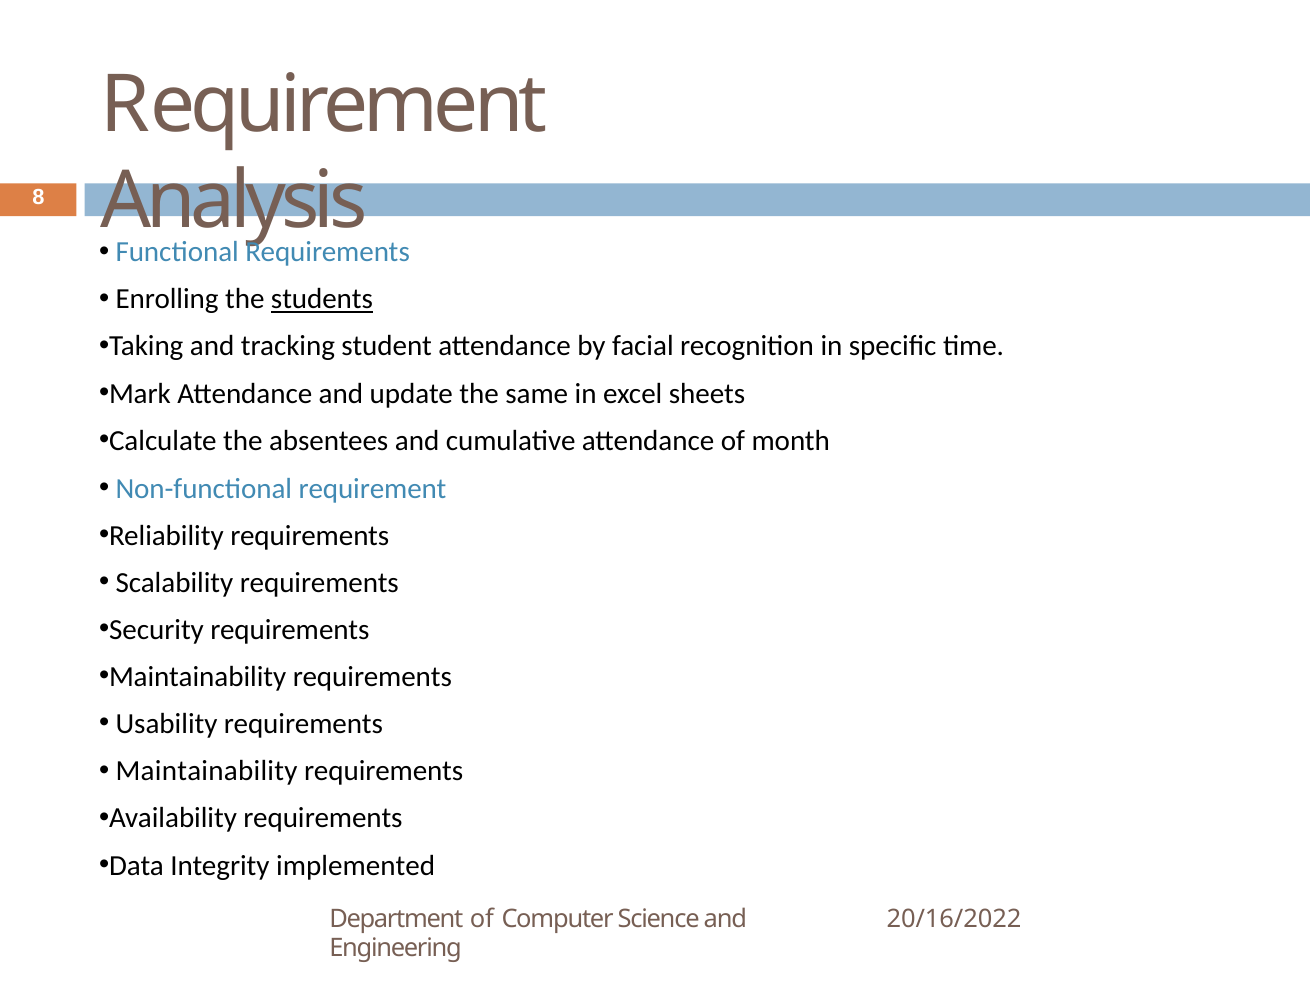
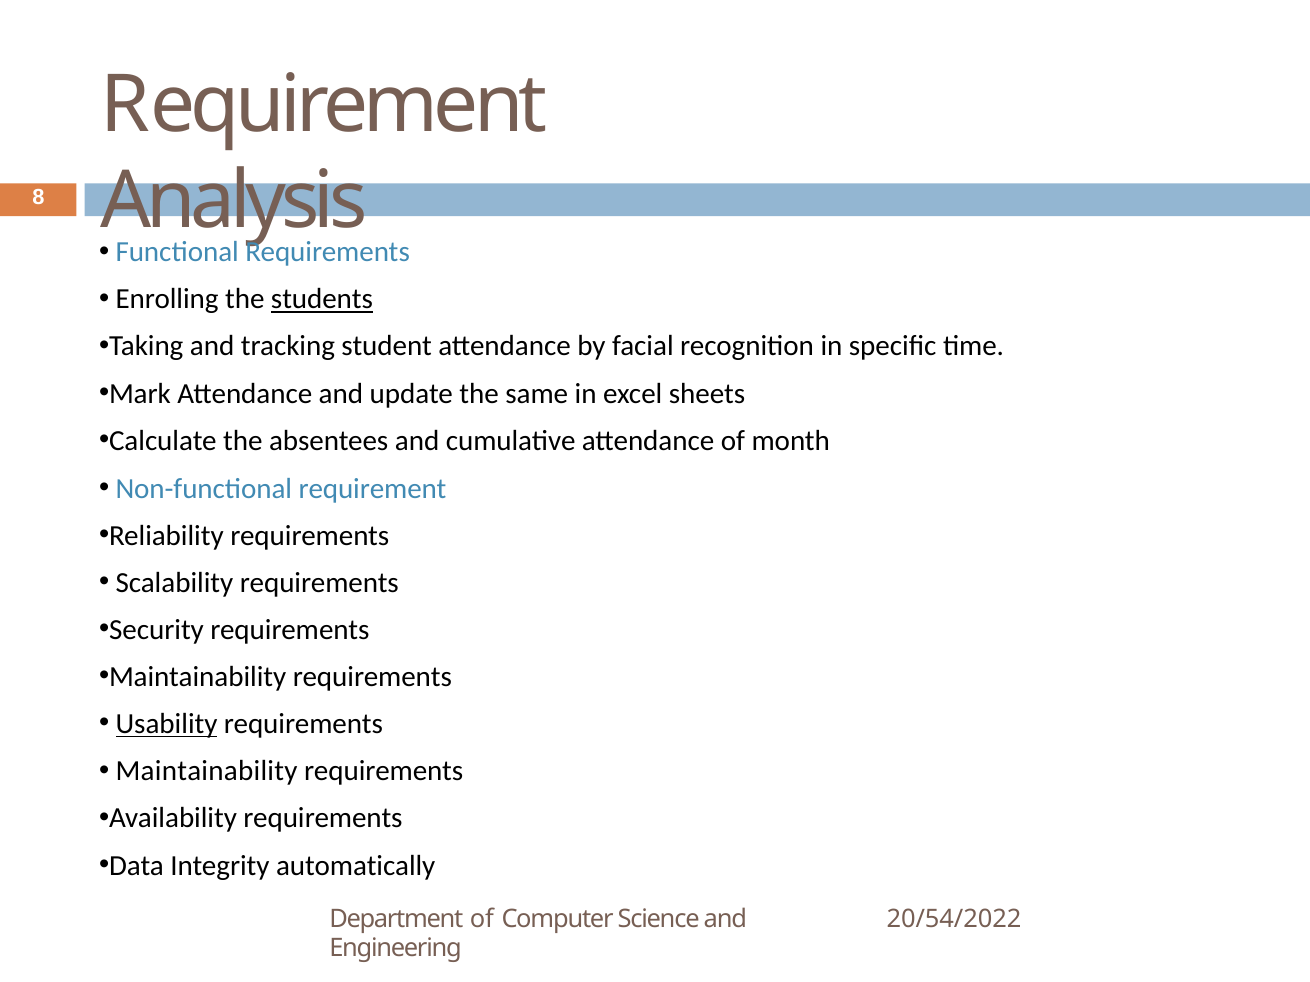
Usability underline: none -> present
implemented: implemented -> automatically
20/16/2022: 20/16/2022 -> 20/54/2022
